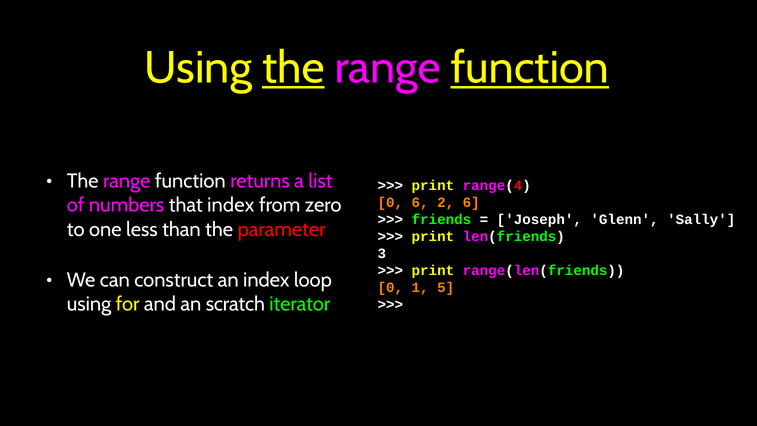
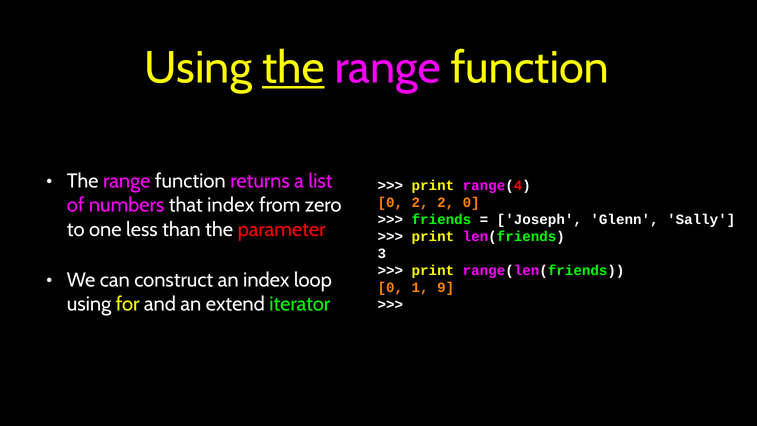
function at (530, 68) underline: present -> none
0 6: 6 -> 2
2 6: 6 -> 0
5: 5 -> 9
scratch: scratch -> extend
